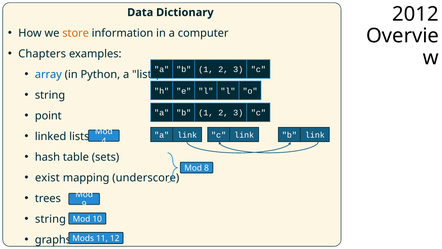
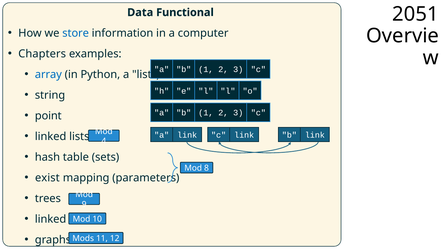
2012: 2012 -> 2051
Dictionary: Dictionary -> Functional
store colour: orange -> blue
underscore: underscore -> parameters
string at (50, 219): string -> linked
